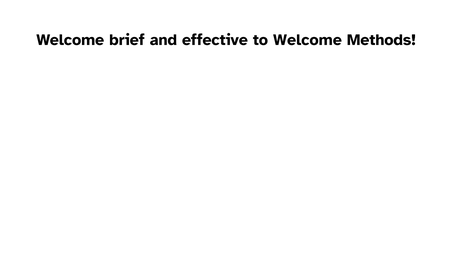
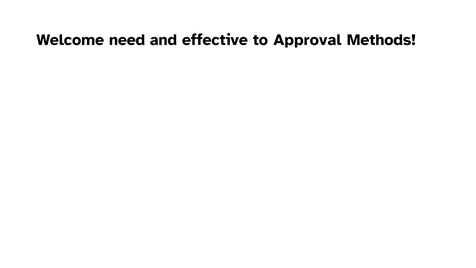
brief: brief -> need
to Welcome: Welcome -> Approval
